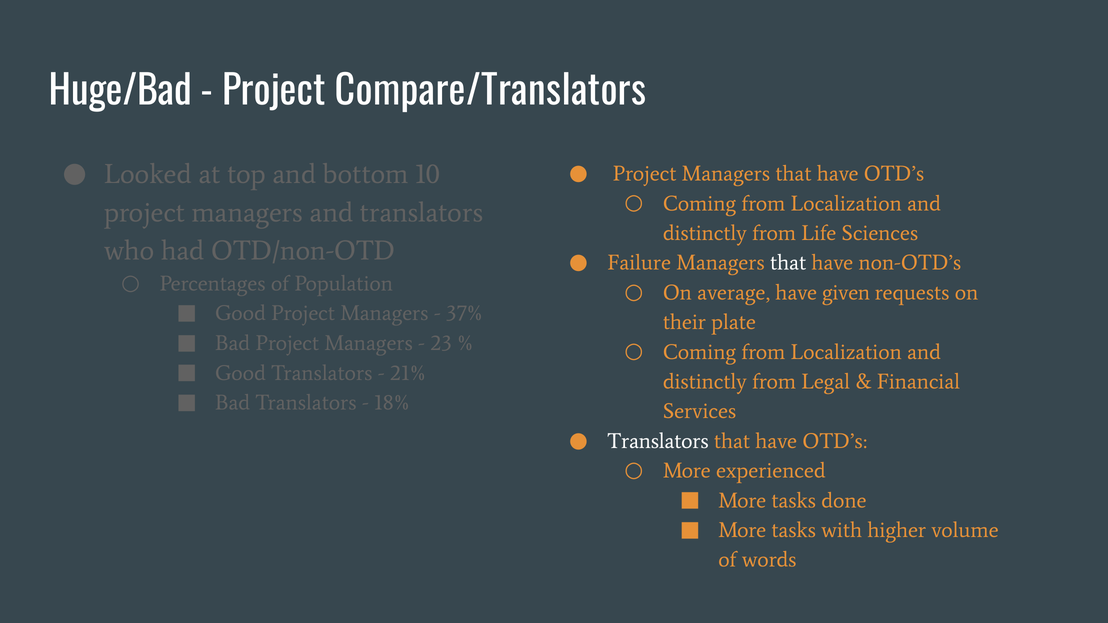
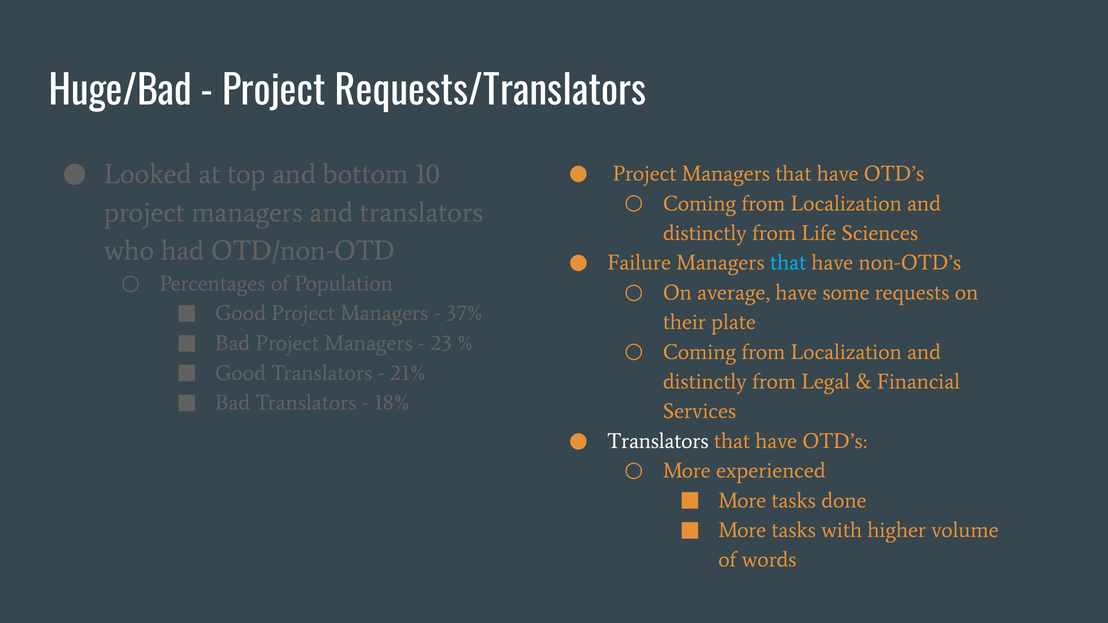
Compare/Translators: Compare/Translators -> Requests/Translators
that at (788, 263) colour: white -> light blue
given: given -> some
